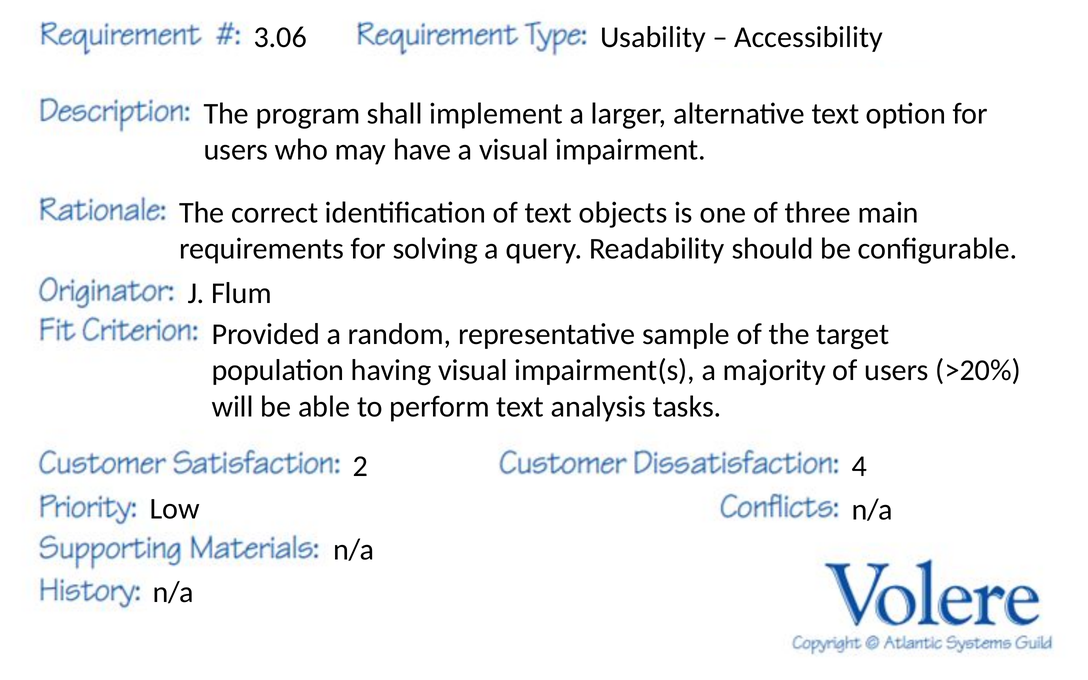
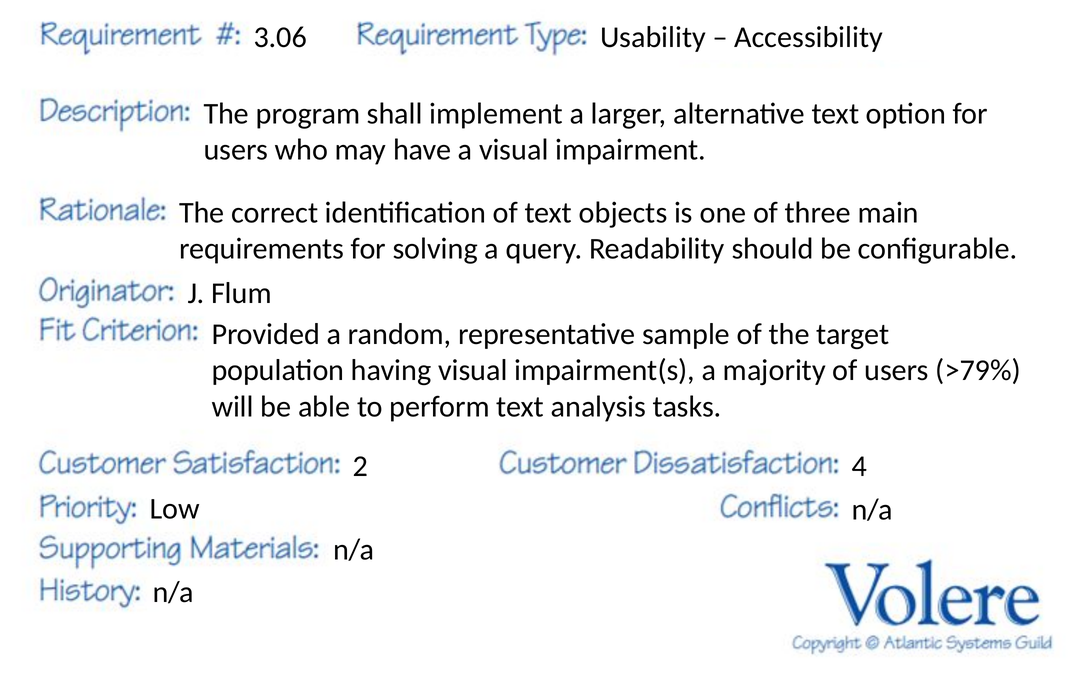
>20%: >20% -> >79%
